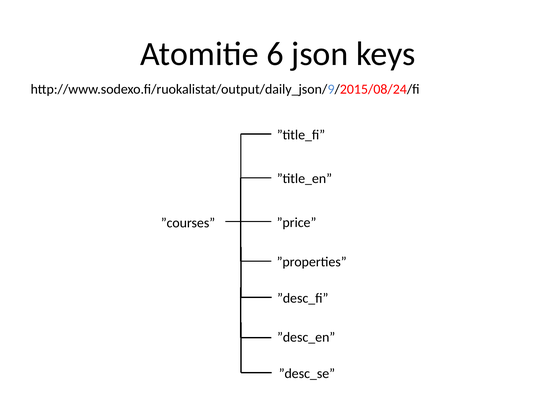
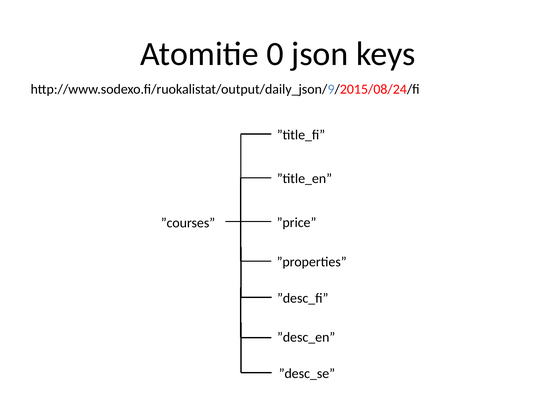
6: 6 -> 0
